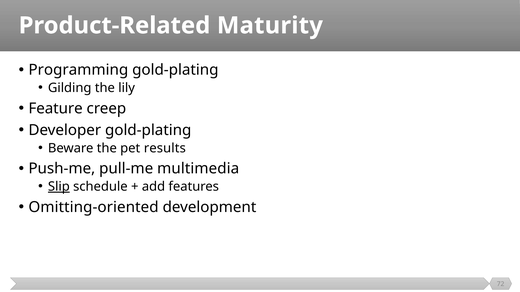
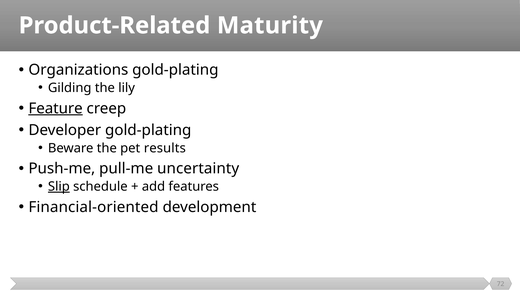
Programming: Programming -> Organizations
Feature underline: none -> present
multimedia: multimedia -> uncertainty
Omitting-oriented: Omitting-oriented -> Financial-oriented
